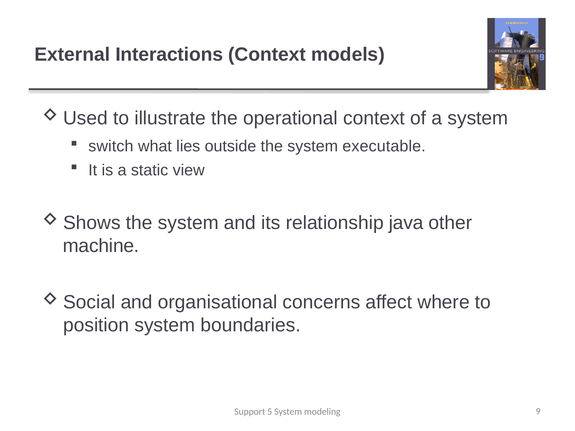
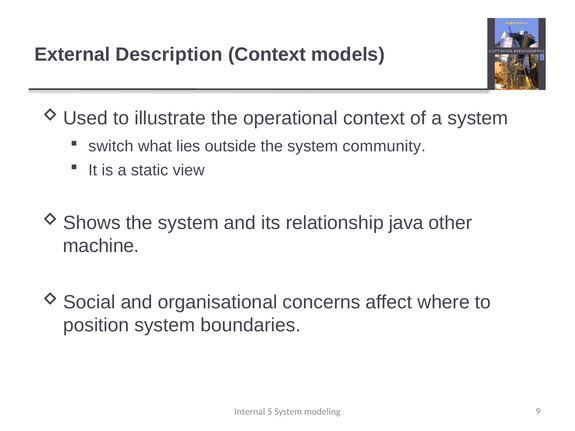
Interactions: Interactions -> Description
executable: executable -> community
Support: Support -> Internal
